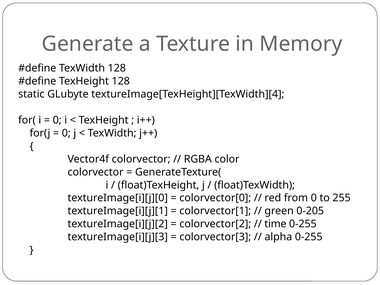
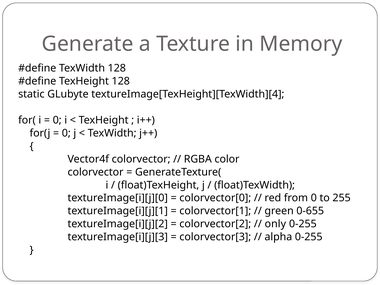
0-205: 0-205 -> 0-655
time: time -> only
